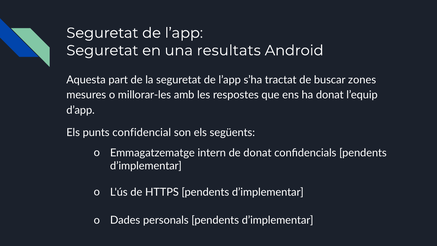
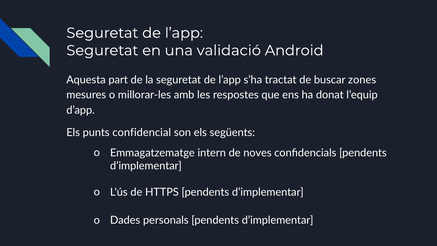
resultats: resultats -> validació
de donat: donat -> noves
